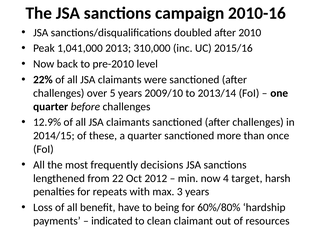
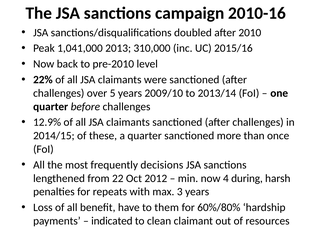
target: target -> during
being: being -> them
